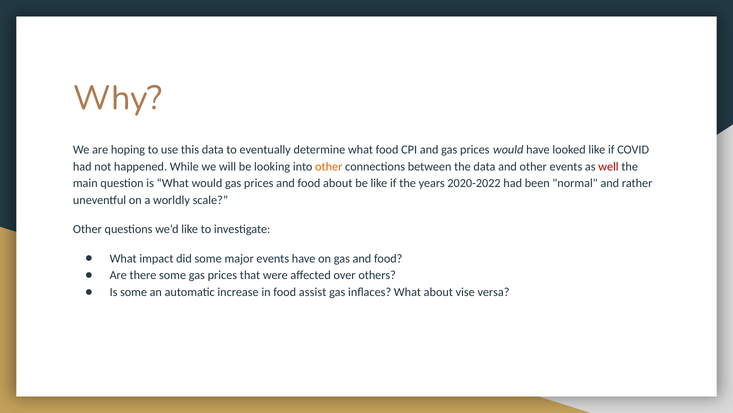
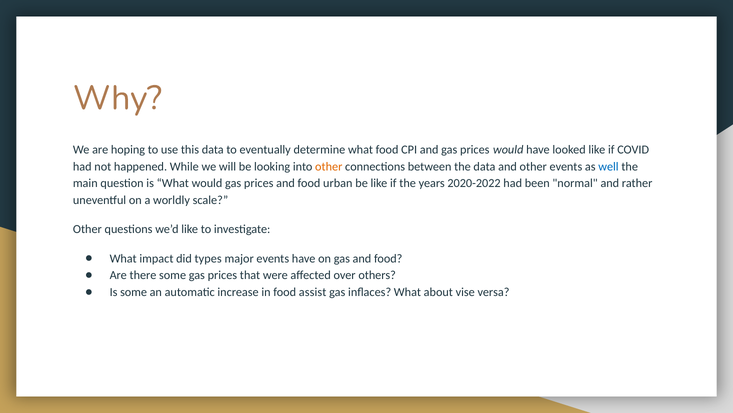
well colour: red -> blue
food about: about -> urban
did some: some -> types
